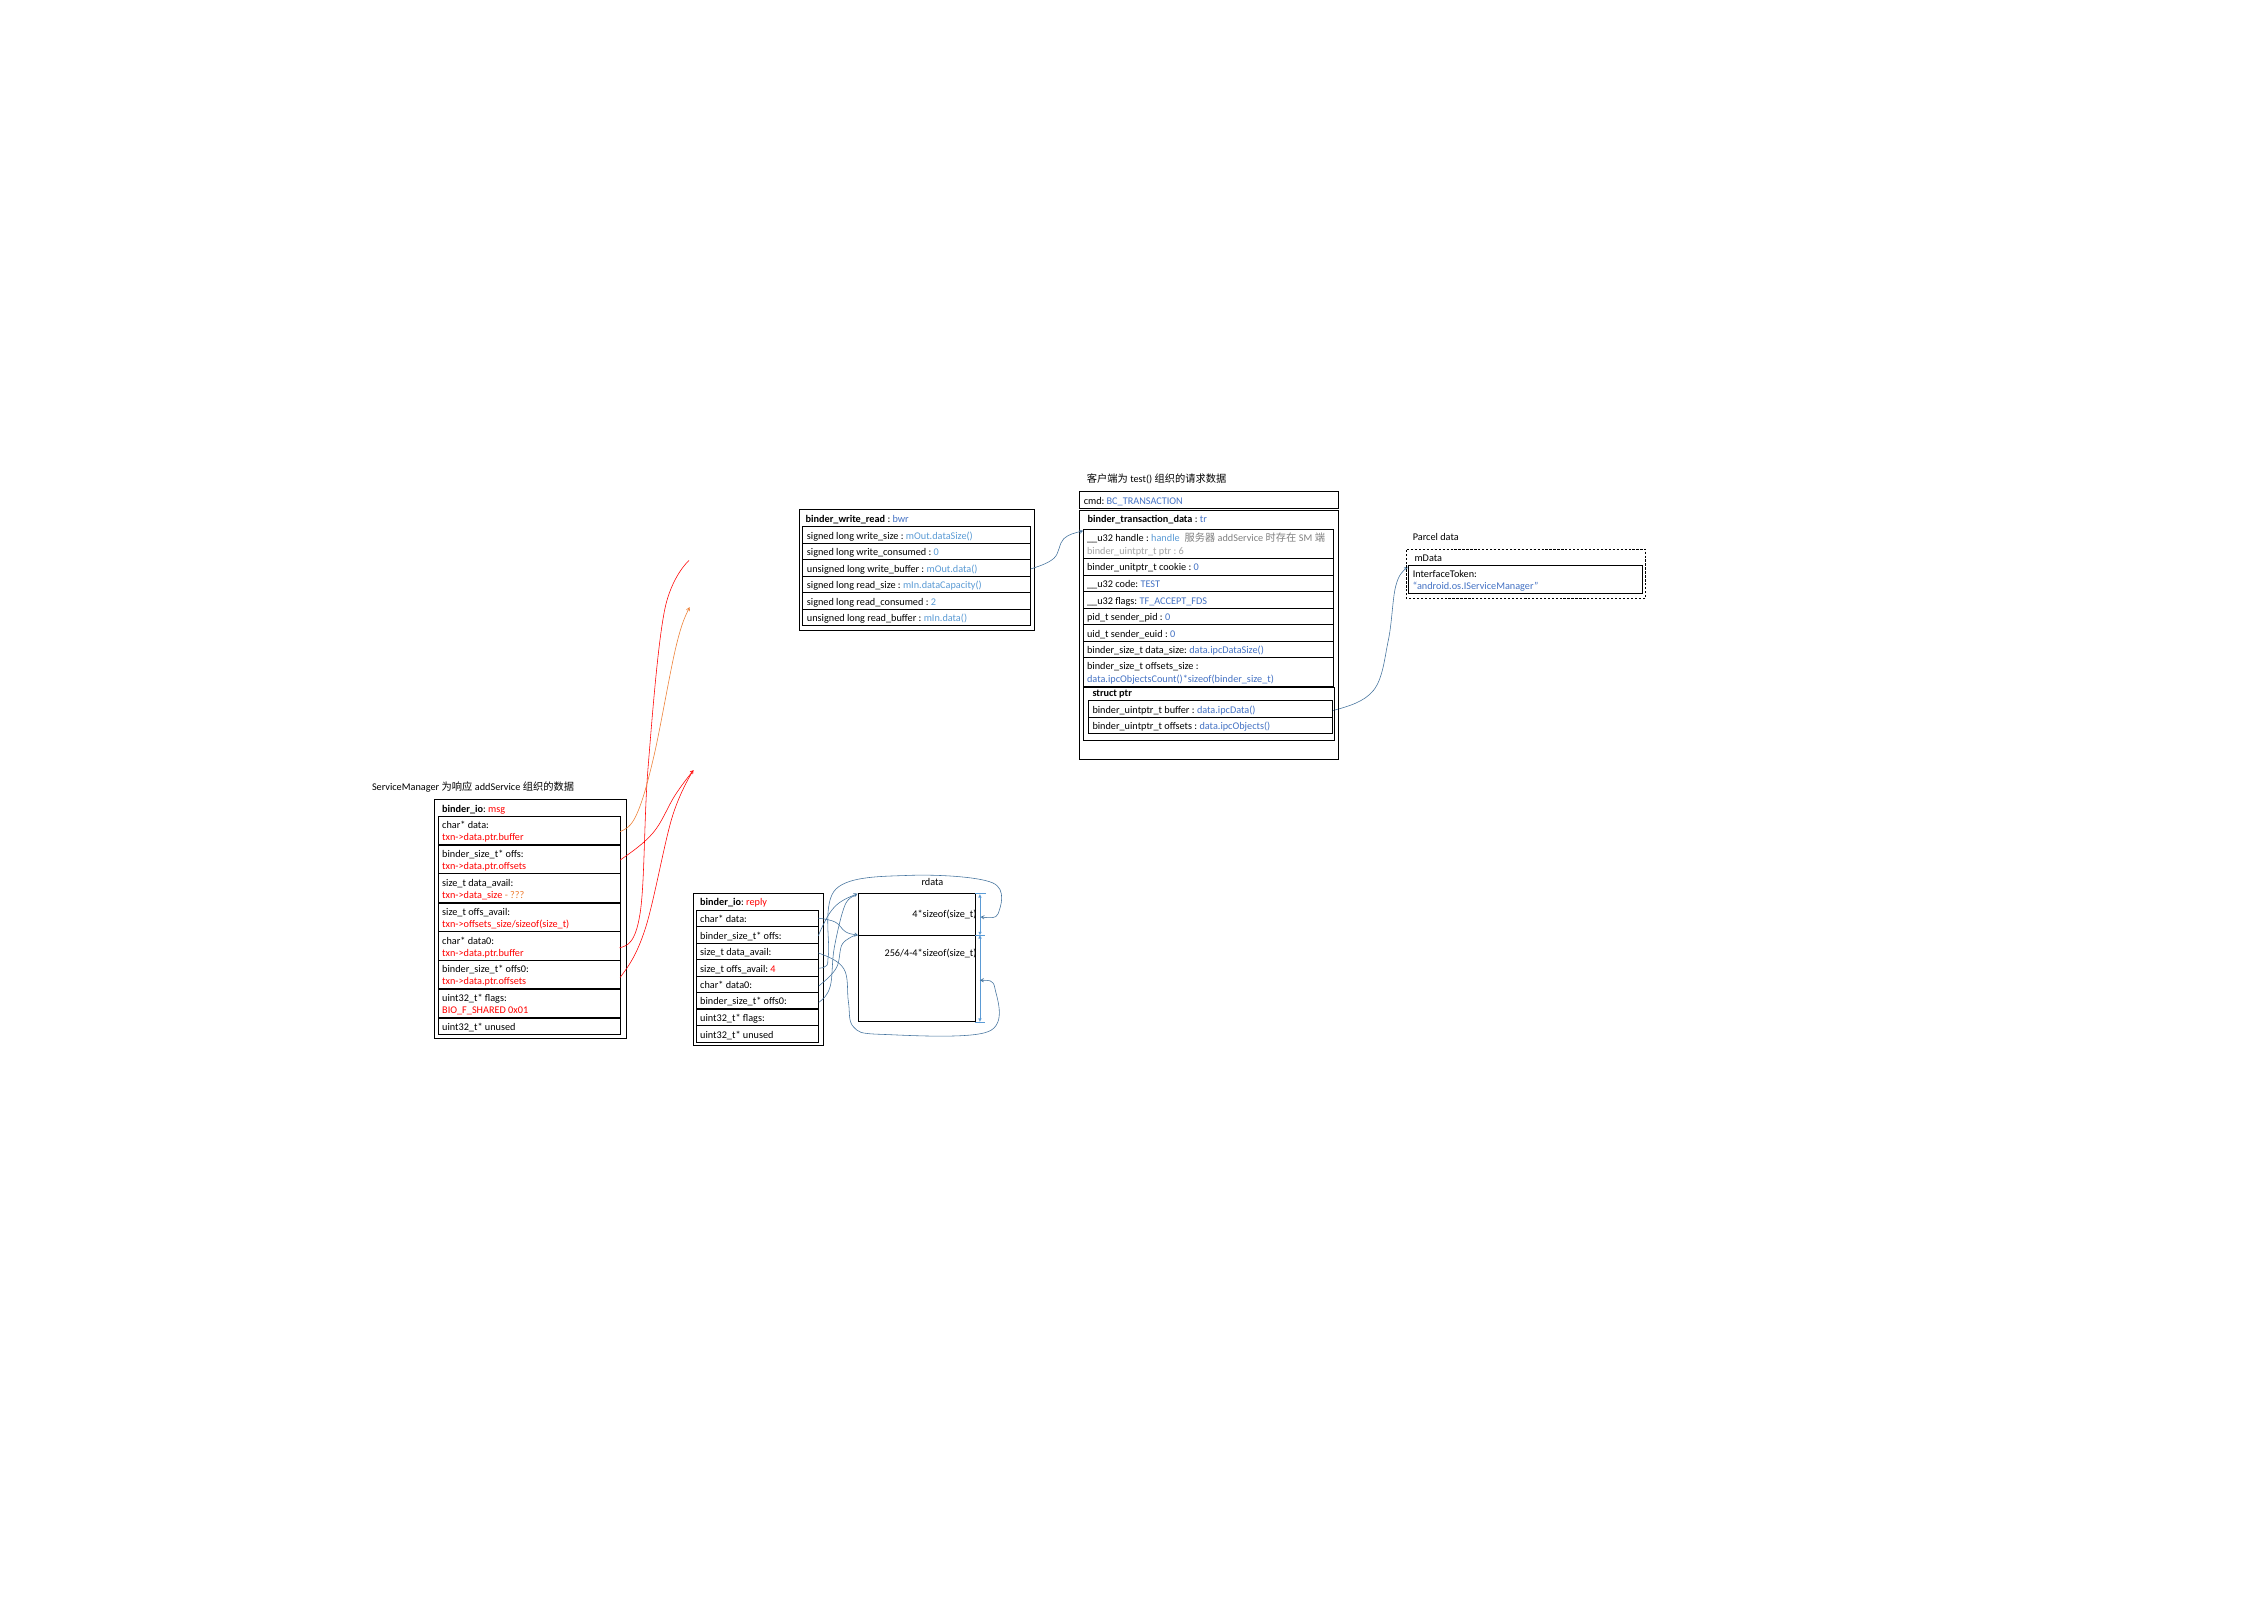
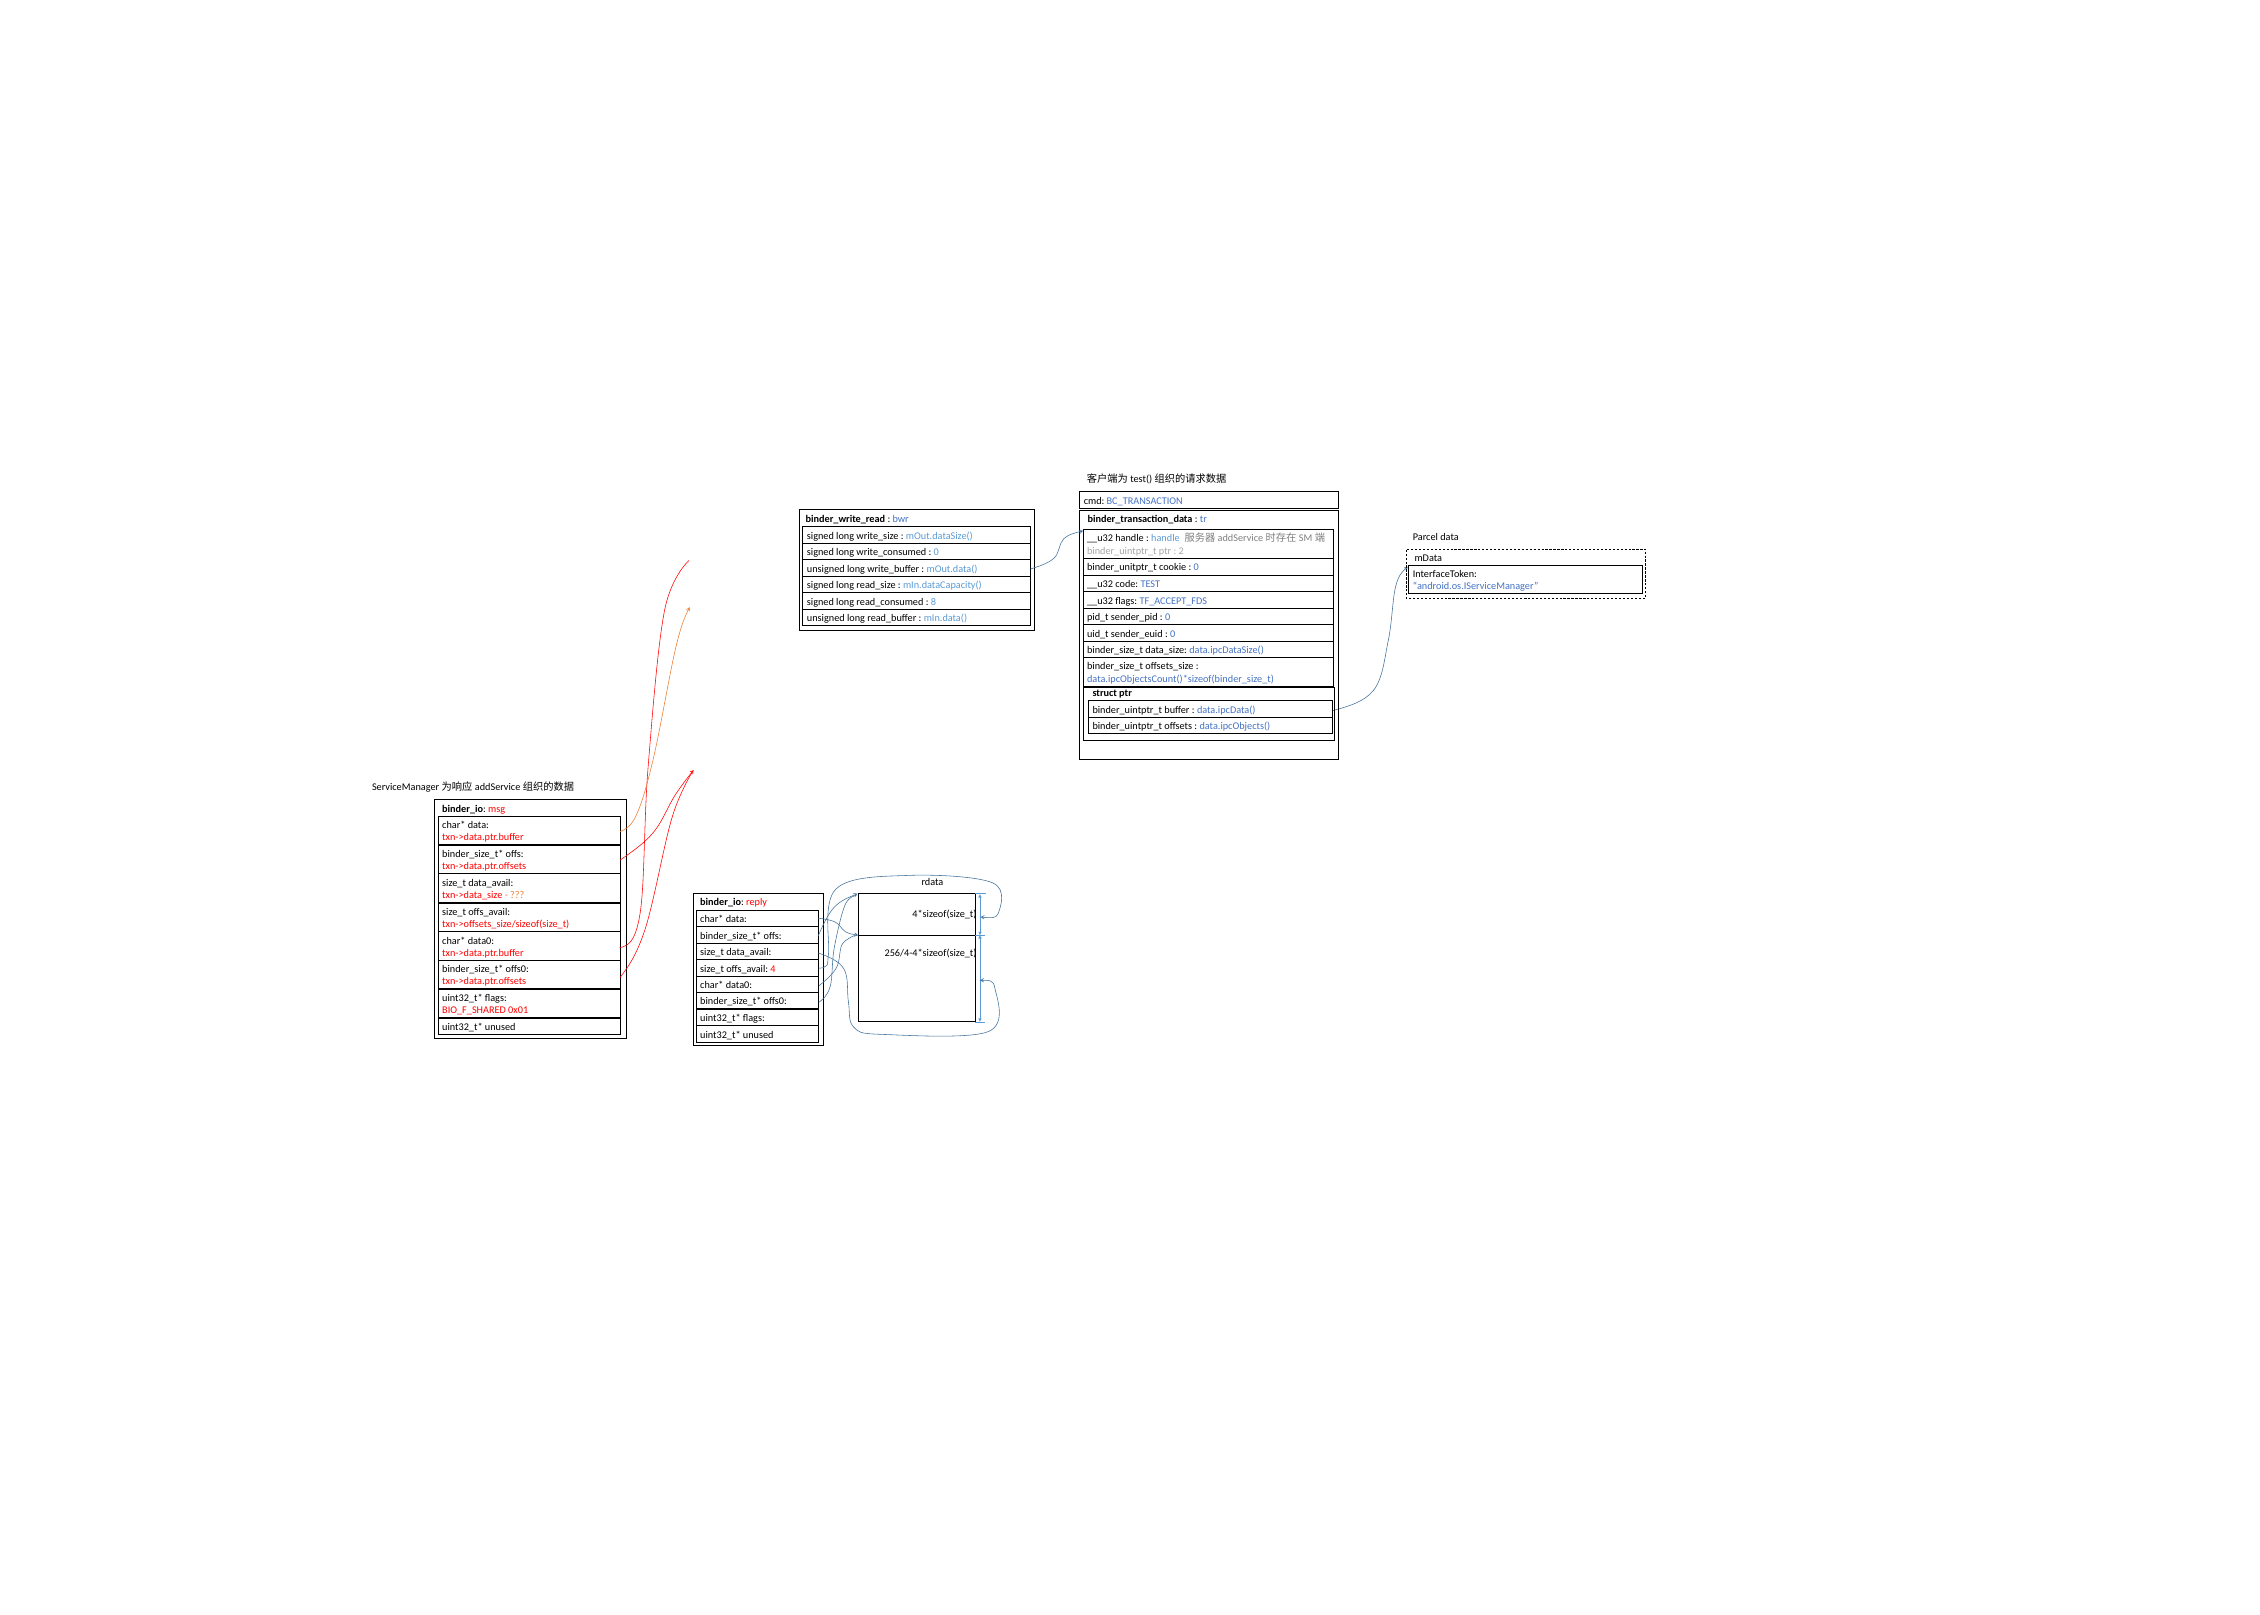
6: 6 -> 2
2: 2 -> 8
